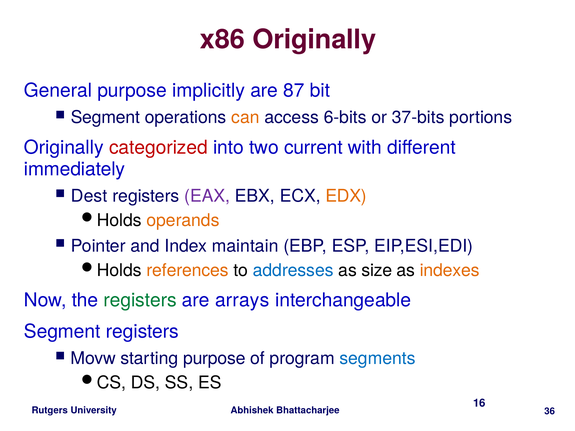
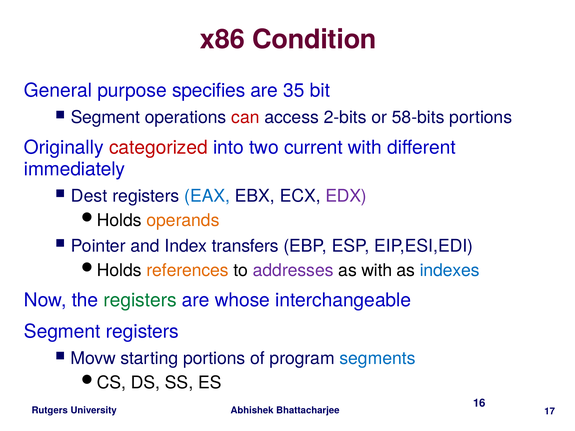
x86 Originally: Originally -> Condition
implicitly: implicitly -> specifies
87: 87 -> 35
can colour: orange -> red
6-bits: 6-bits -> 2-bits
37-bits: 37-bits -> 58-bits
EAX colour: purple -> blue
EDX colour: orange -> purple
maintain: maintain -> transfers
addresses colour: blue -> purple
as size: size -> with
indexes colour: orange -> blue
arrays: arrays -> whose
starting purpose: purpose -> portions
36: 36 -> 17
